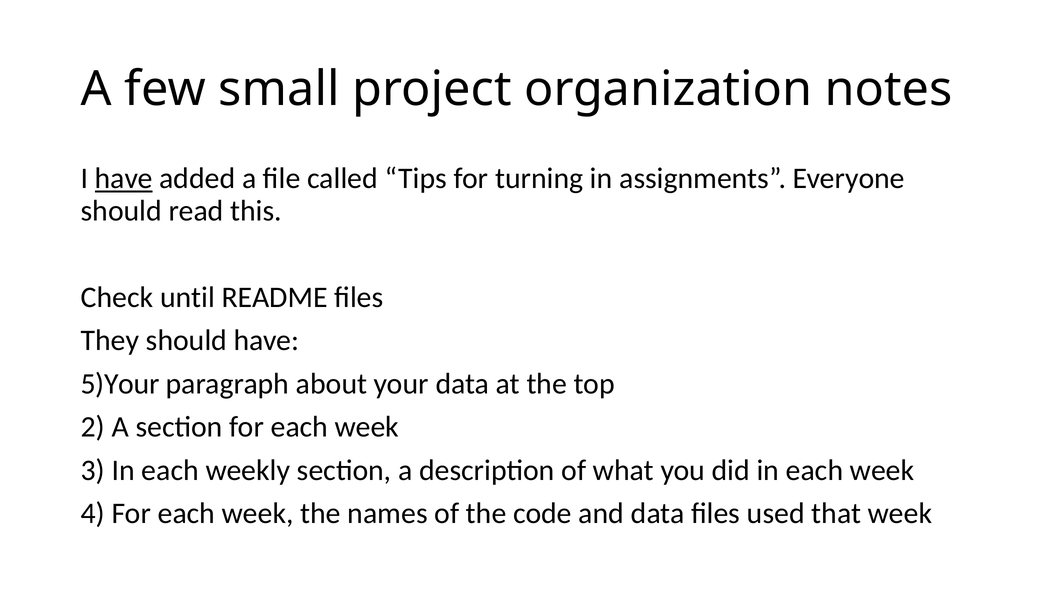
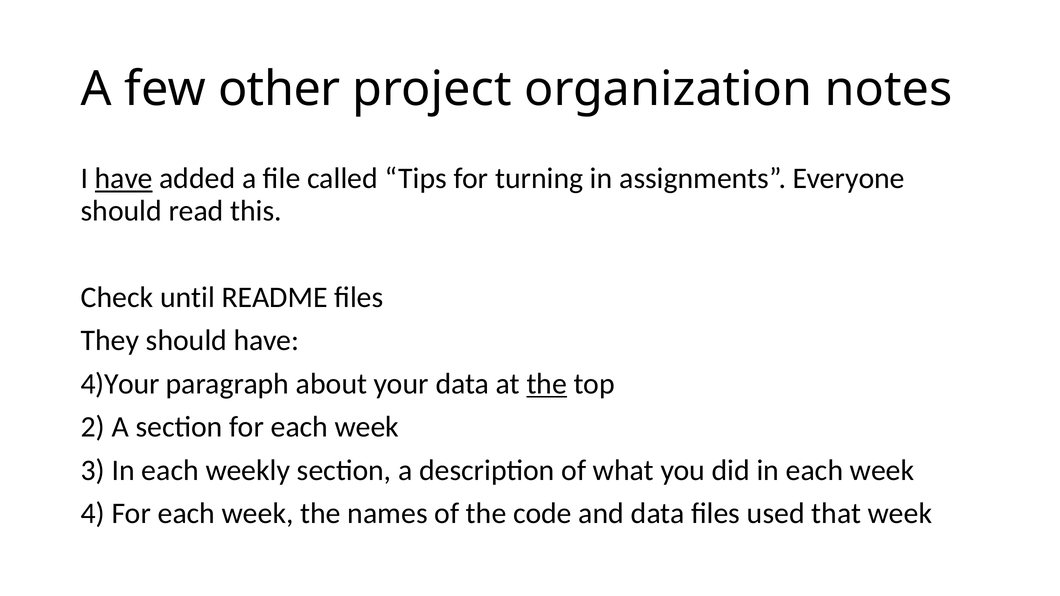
small: small -> other
5)Your: 5)Your -> 4)Your
the at (547, 384) underline: none -> present
